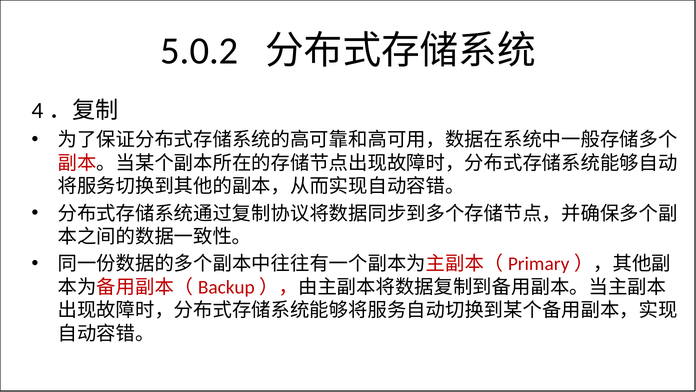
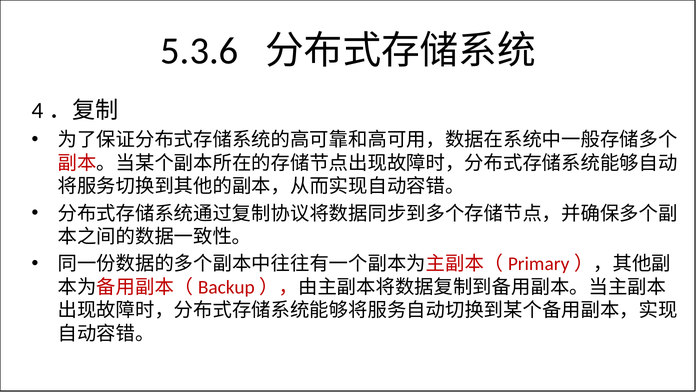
5.0.2: 5.0.2 -> 5.3.6
